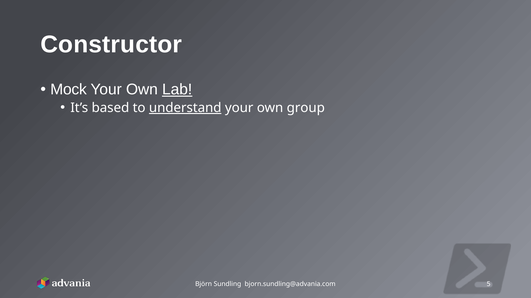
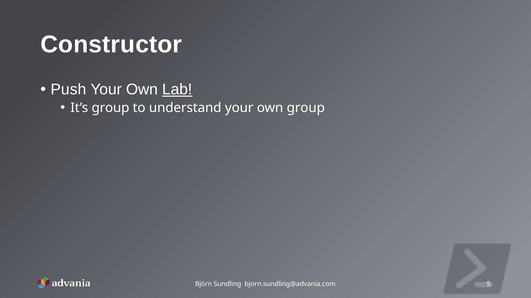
Mock: Mock -> Push
It’s based: based -> group
understand underline: present -> none
